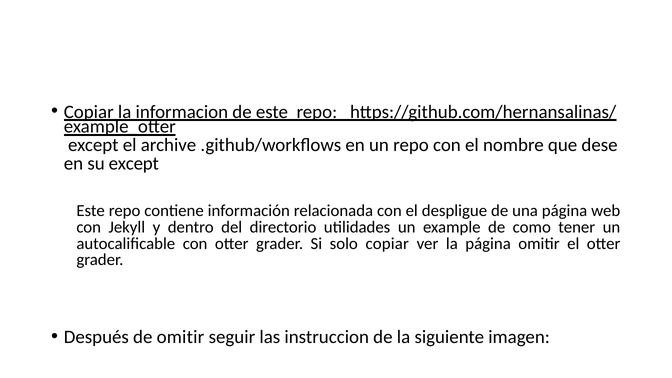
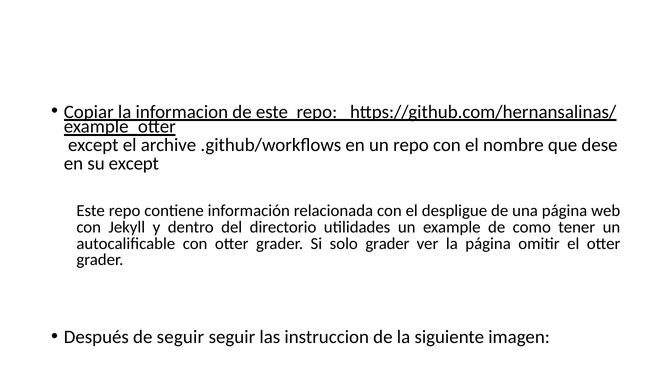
solo copiar: copiar -> grader
de omitir: omitir -> seguir
